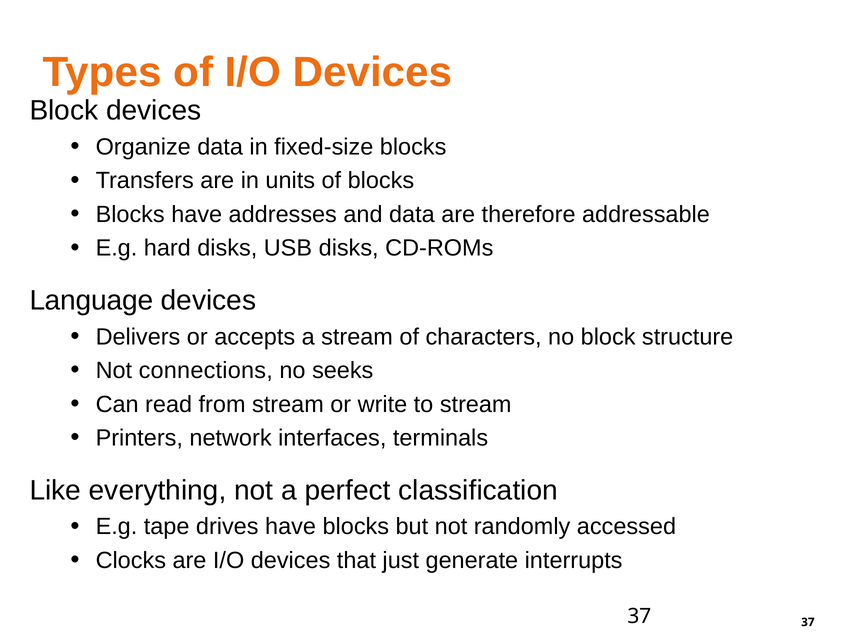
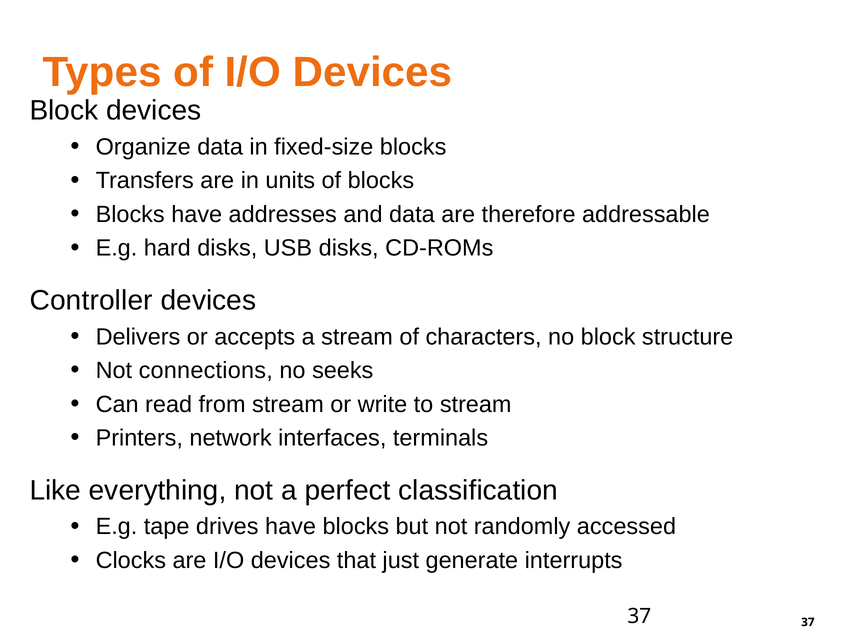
Language: Language -> Controller
